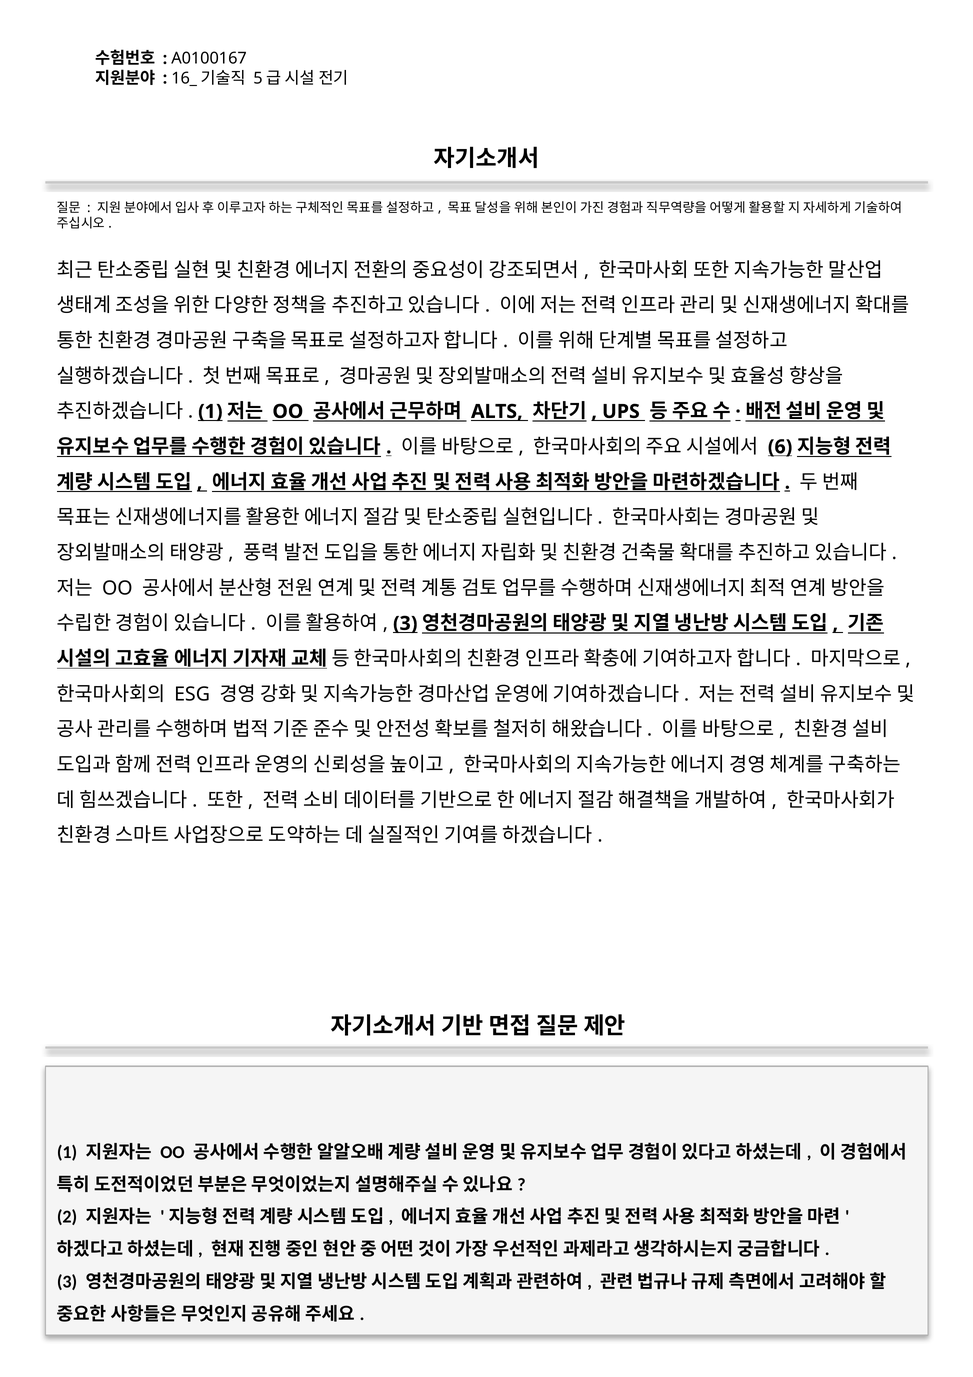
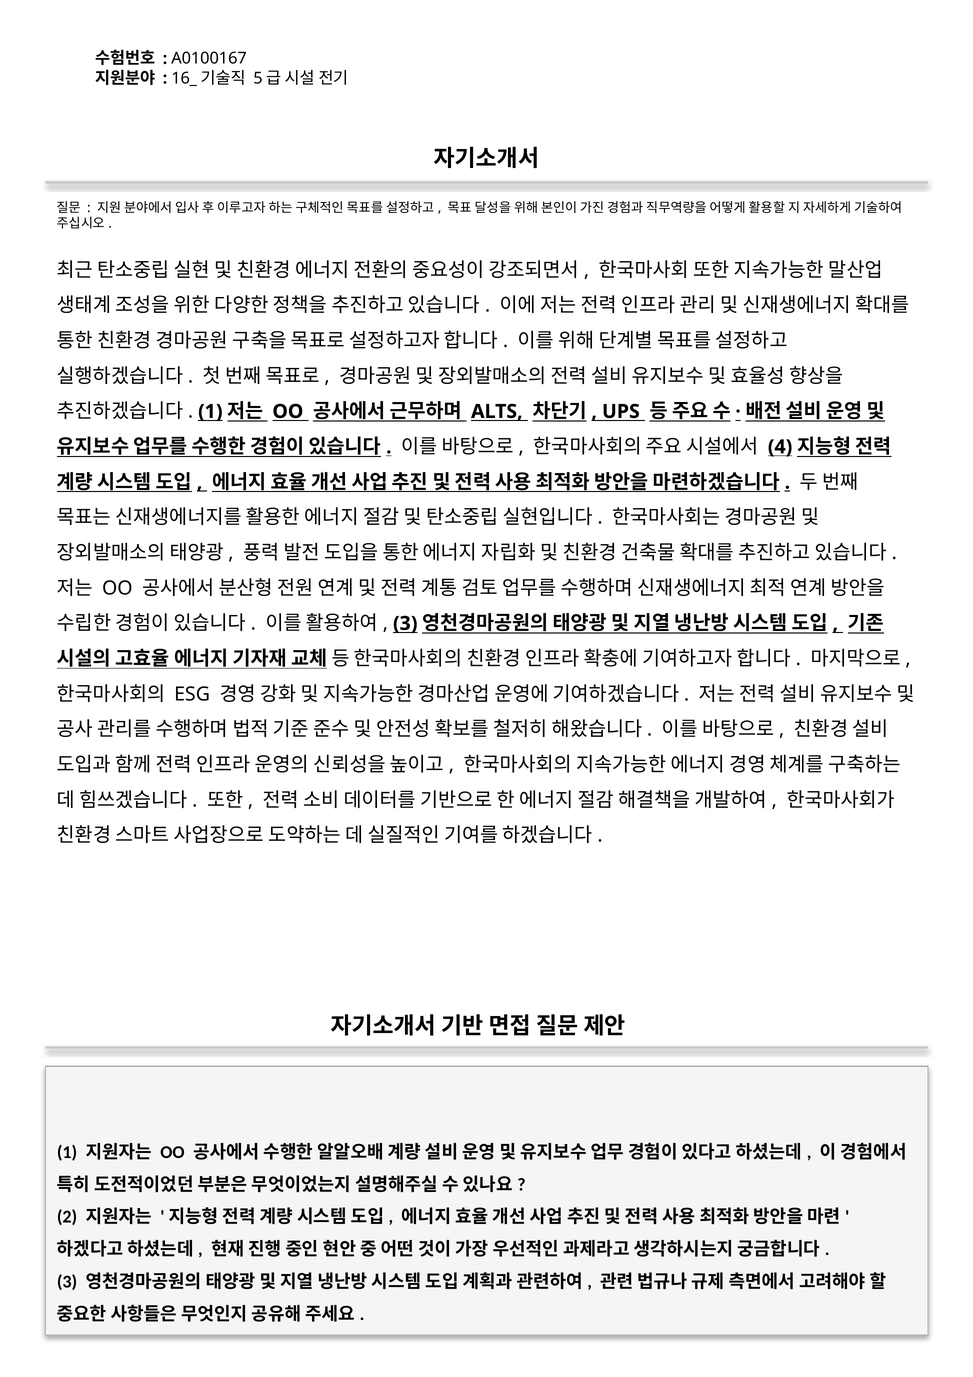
6: 6 -> 4
